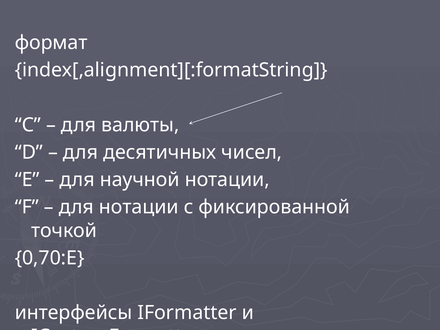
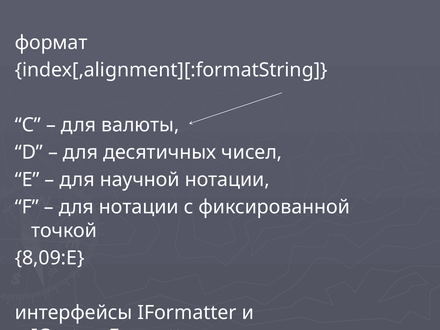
0,70:E: 0,70:E -> 8,09:E
